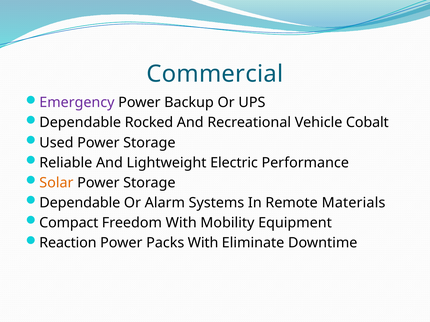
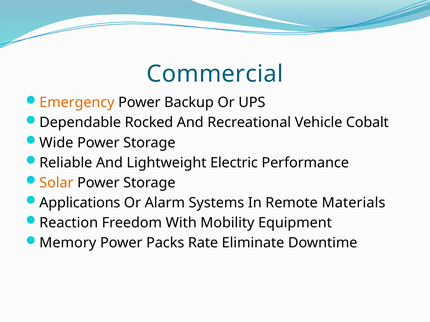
Emergency colour: purple -> orange
Used: Used -> Wide
Dependable at (80, 203): Dependable -> Applications
Compact: Compact -> Reaction
Reaction: Reaction -> Memory
Packs With: With -> Rate
